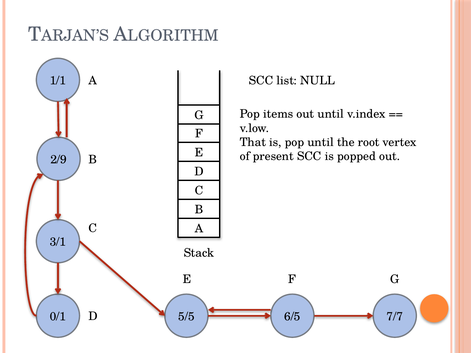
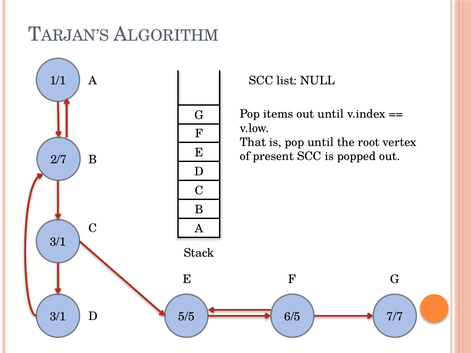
2/9: 2/9 -> 2/7
0/1 at (58, 317): 0/1 -> 3/1
